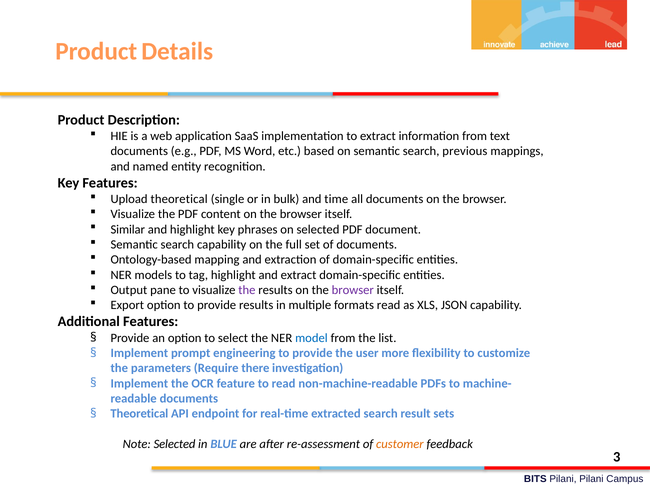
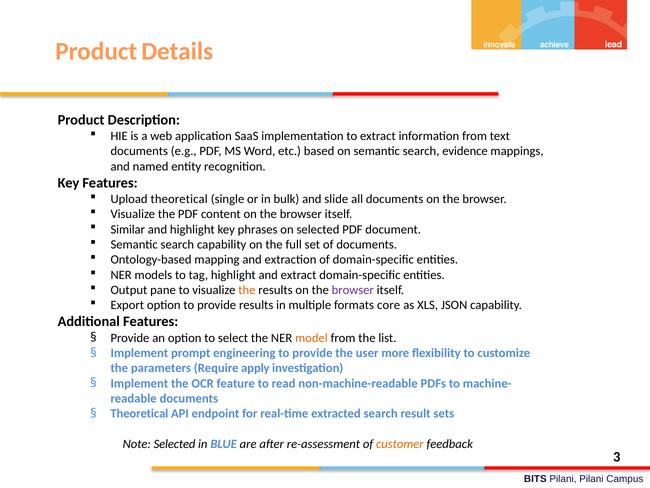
previous: previous -> evidence
time: time -> slide
the at (247, 290) colour: purple -> orange
formats read: read -> core
model colour: blue -> orange
there: there -> apply
